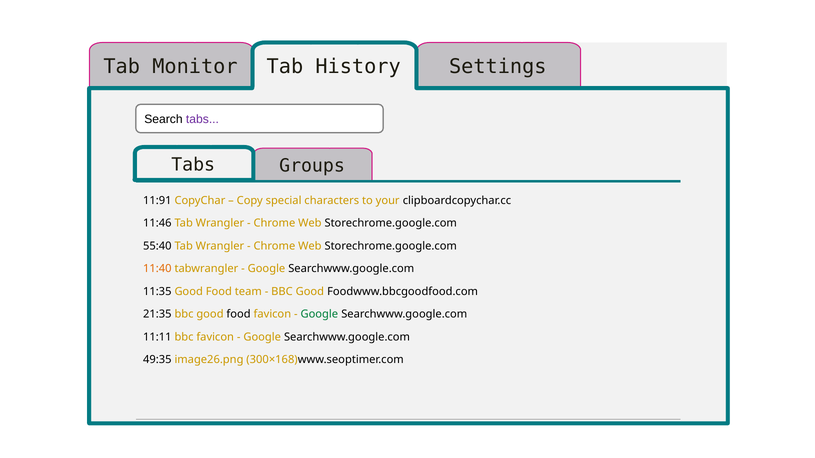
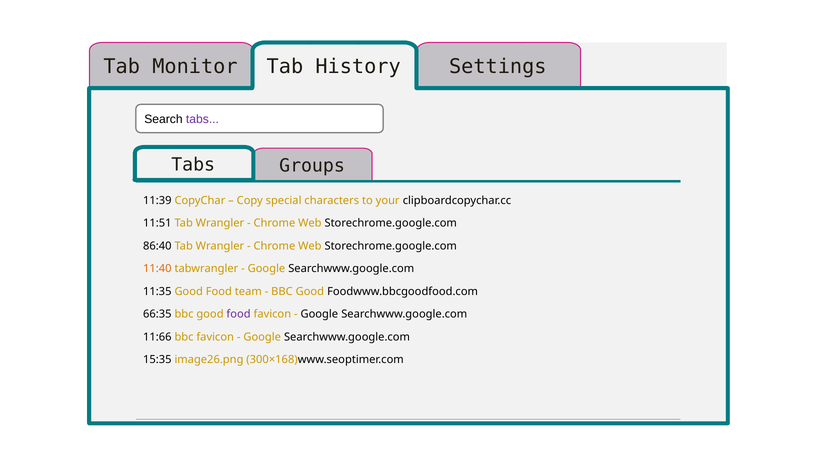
11:91: 11:91 -> 11:39
11:46: 11:46 -> 11:51
55:40: 55:40 -> 86:40
21:35: 21:35 -> 66:35
food at (239, 314) colour: black -> purple
Google at (319, 314) colour: green -> black
11:11: 11:11 -> 11:66
49:35: 49:35 -> 15:35
